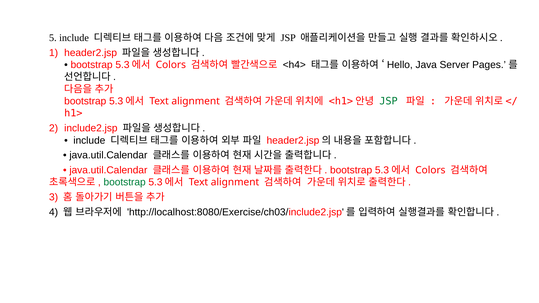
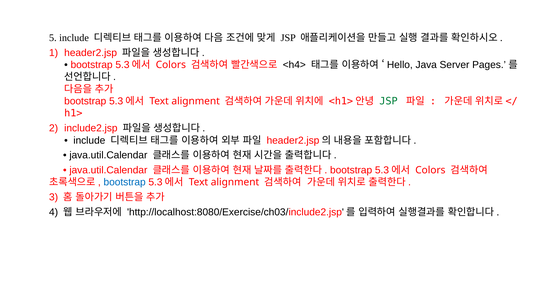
bootstrap at (125, 182) colour: green -> blue
